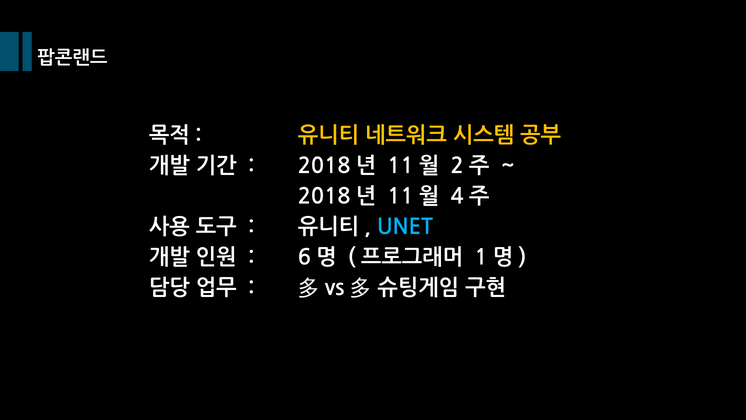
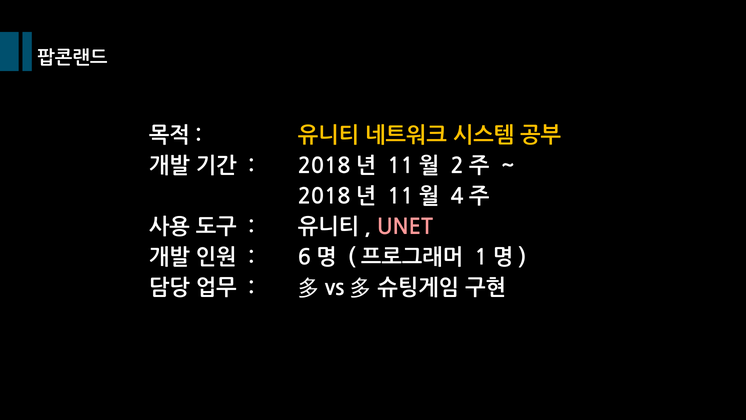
UNET colour: light blue -> pink
